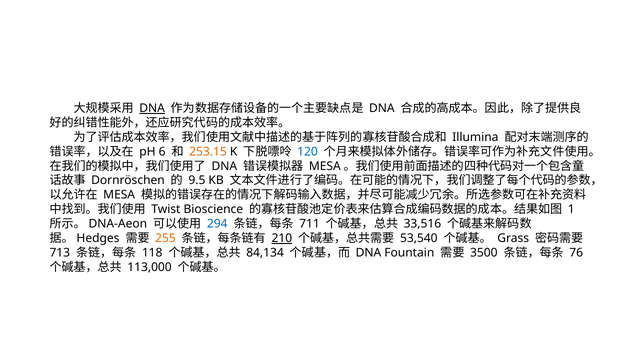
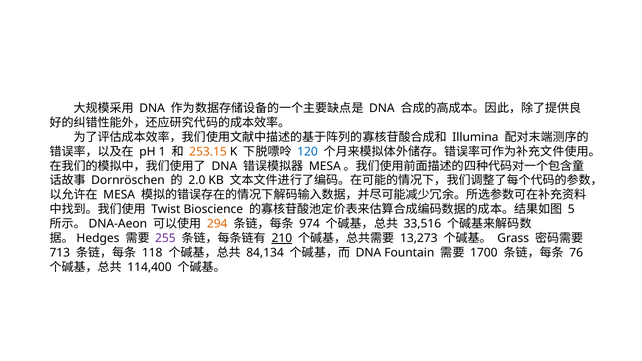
DNA at (152, 108) underline: present -> none
6: 6 -> 1
9.5: 9.5 -> 2.0
1: 1 -> 5
294 colour: blue -> orange
711: 711 -> 974
255 colour: orange -> purple
53,540: 53,540 -> 13,273
3500: 3500 -> 1700
113,000: 113,000 -> 114,400
